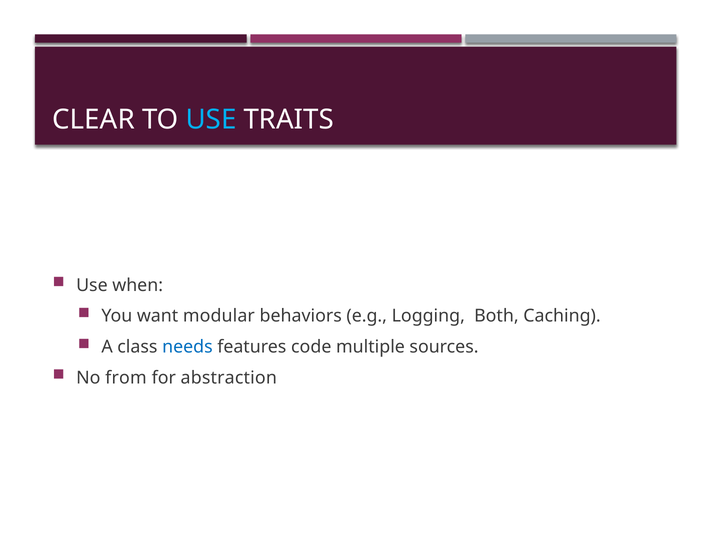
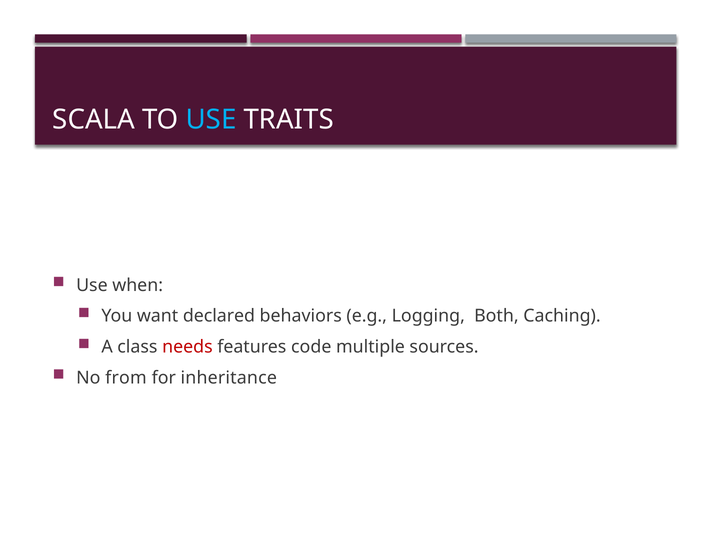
CLEAR: CLEAR -> SCALA
modular: modular -> declared
needs colour: blue -> red
abstraction: abstraction -> inheritance
